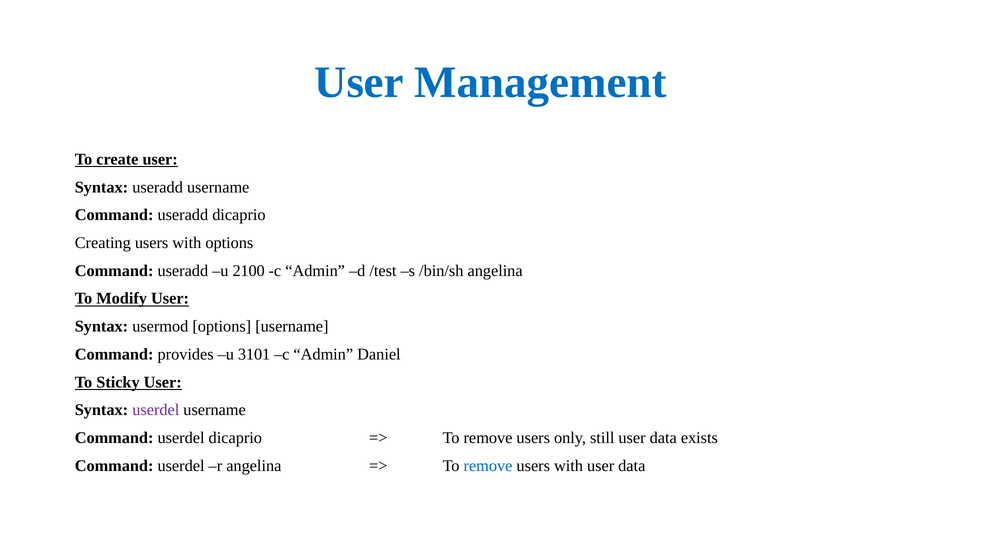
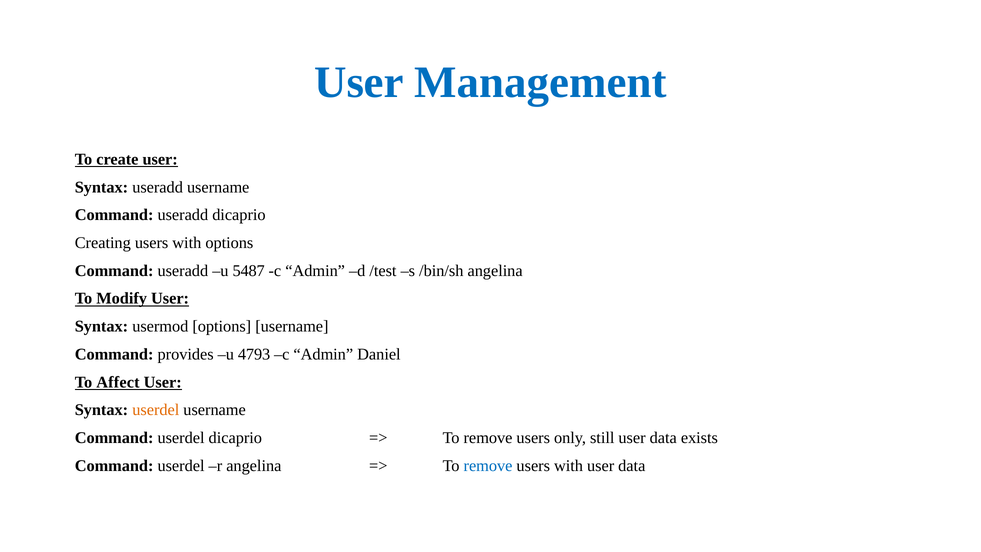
2100: 2100 -> 5487
3101: 3101 -> 4793
Sticky: Sticky -> Affect
userdel at (156, 410) colour: purple -> orange
